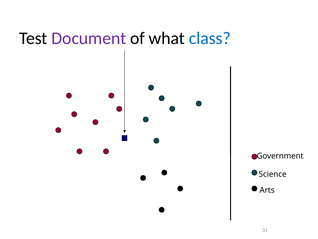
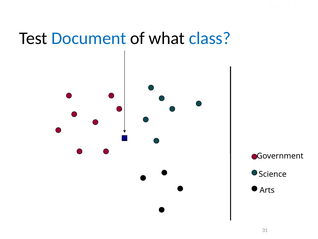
Document colour: purple -> blue
